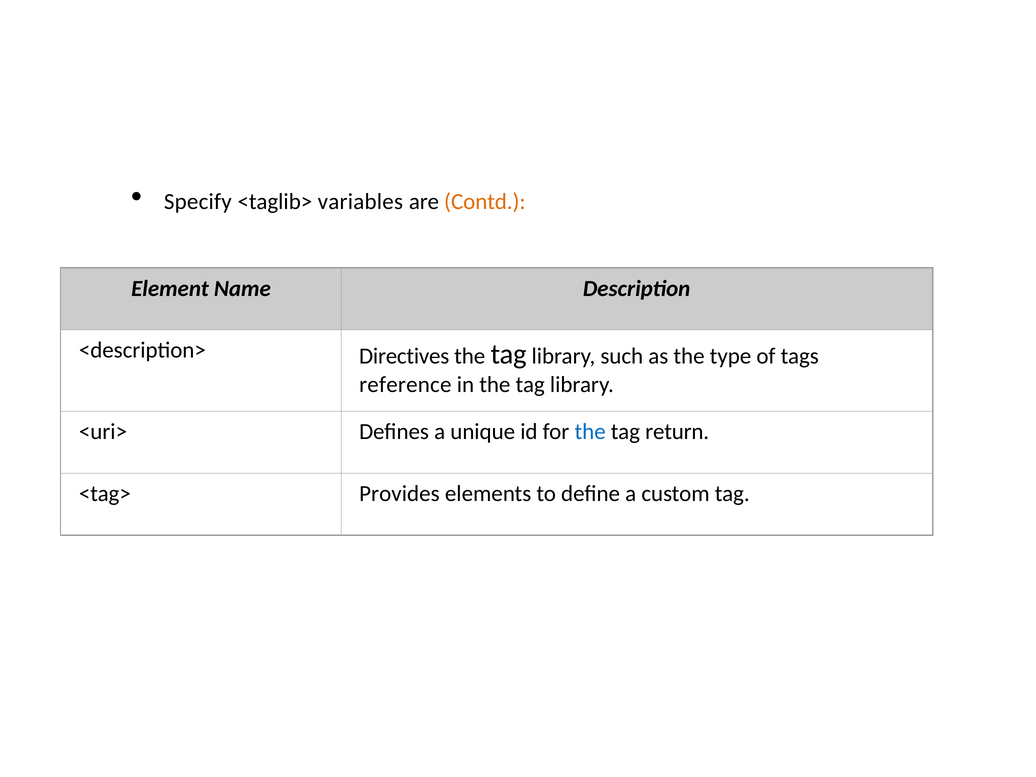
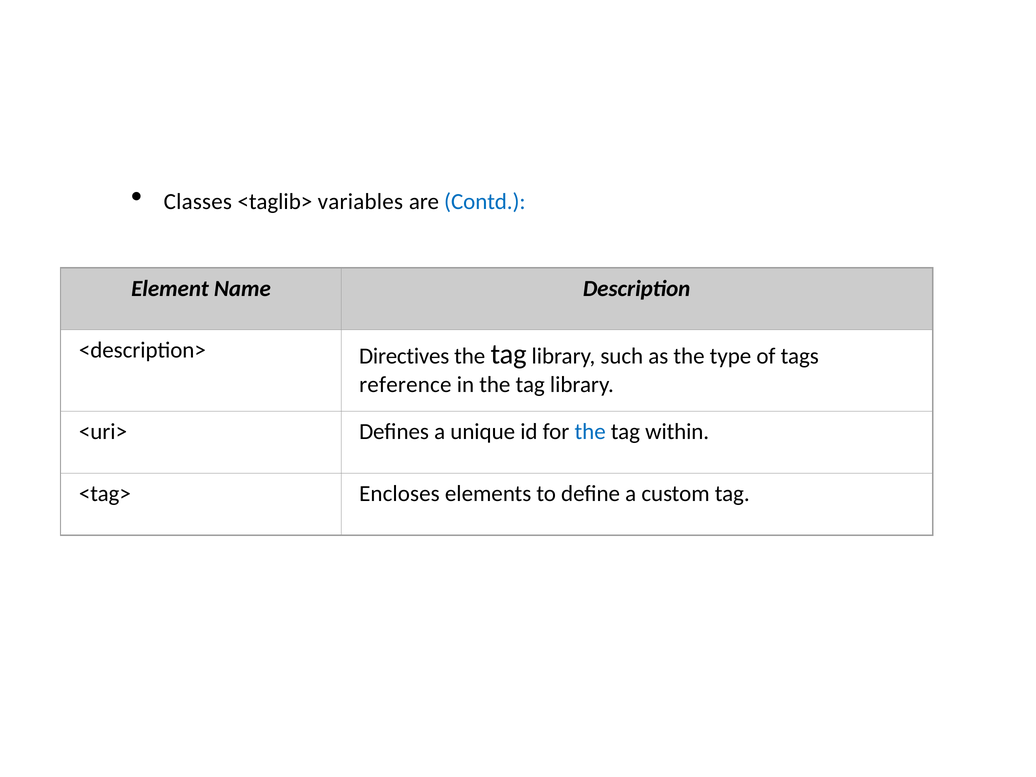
Specify: Specify -> Classes
Contd colour: orange -> blue
return: return -> within
Provides: Provides -> Encloses
